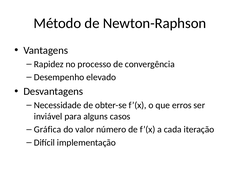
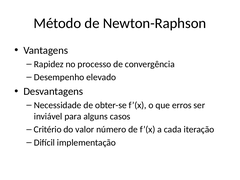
Gráfica: Gráfica -> Critério
